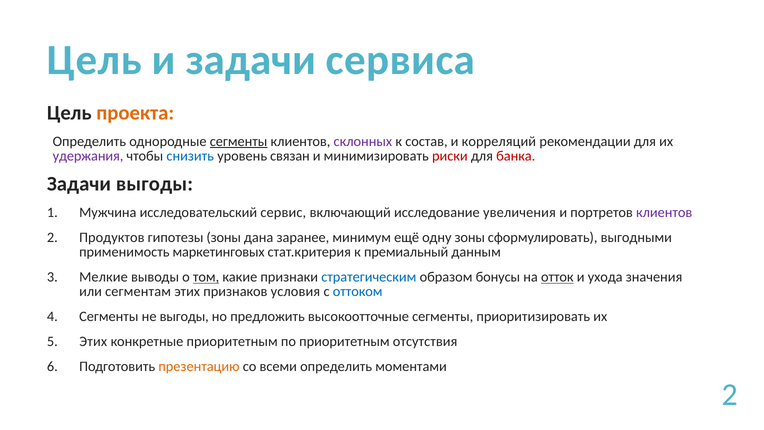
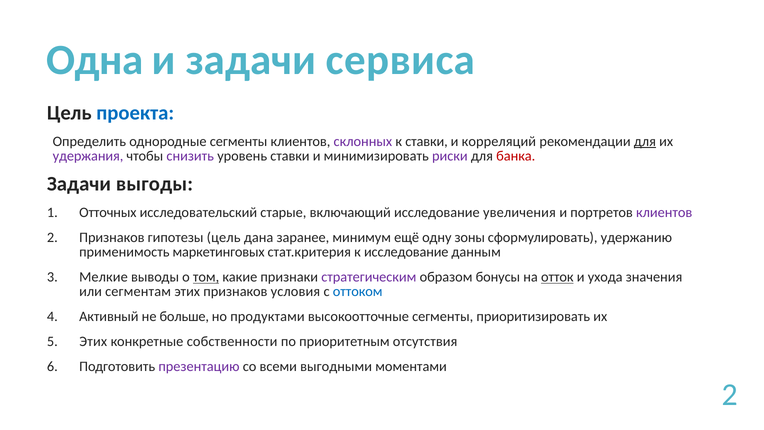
Цель at (94, 60): Цель -> Одна
проекта colour: orange -> blue
сегменты at (239, 141) underline: present -> none
к состав: состав -> ставки
для at (645, 141) underline: none -> present
снизить colour: blue -> purple
уровень связан: связан -> ставки
риски colour: red -> purple
Мужчина: Мужчина -> Отточных
сервис: сервис -> старые
2 Продуктов: Продуктов -> Признаков
гипотезы зоны: зоны -> цель
выгодными: выгодными -> удержанию
к премиальный: премиальный -> исследование
стратегическим colour: blue -> purple
Сегменты at (109, 317): Сегменты -> Активный
не выгоды: выгоды -> больше
предложить: предложить -> продуктами
конкретные приоритетным: приоритетным -> собственности
презентацию colour: orange -> purple
всеми определить: определить -> выгодными
